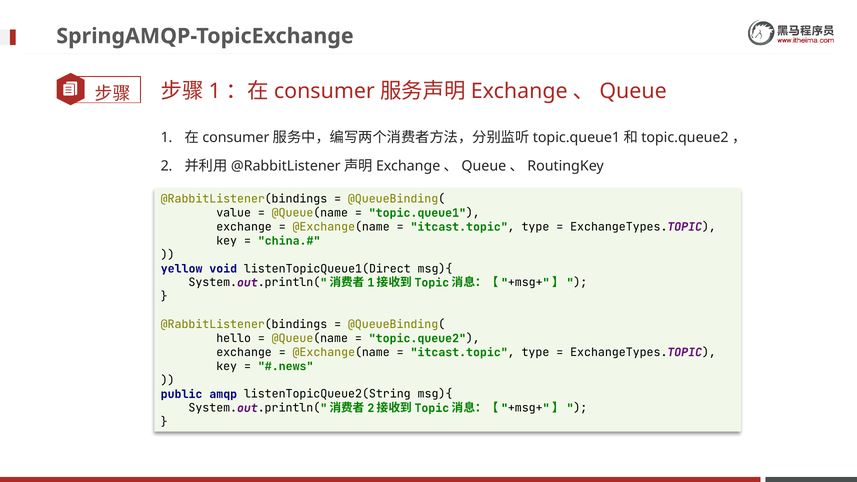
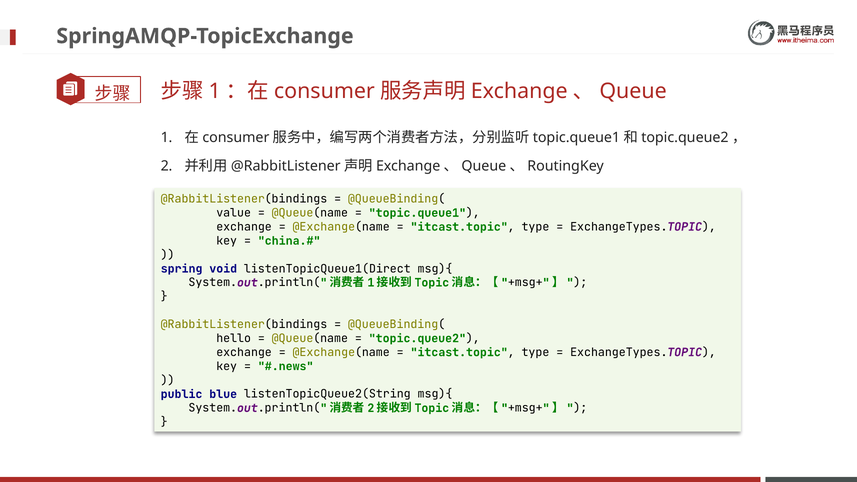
yellow: yellow -> spring
amqp: amqp -> blue
